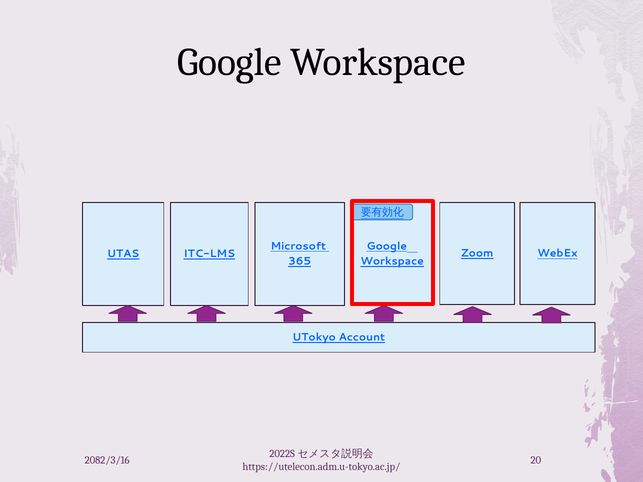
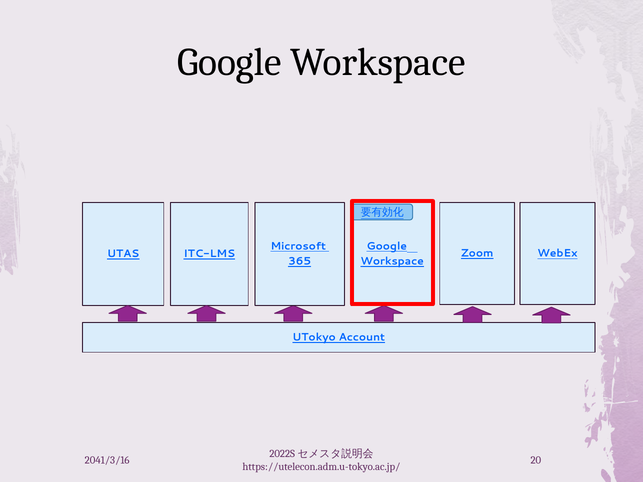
2082/3/16: 2082/3/16 -> 2041/3/16
